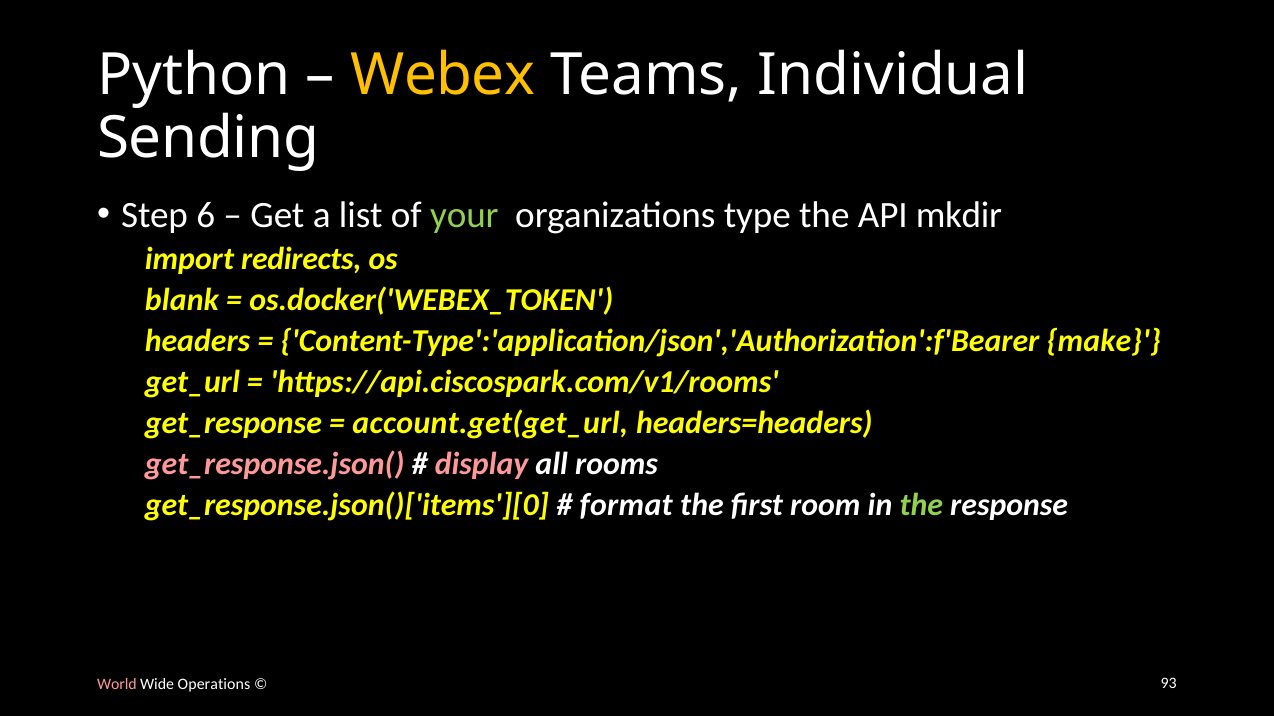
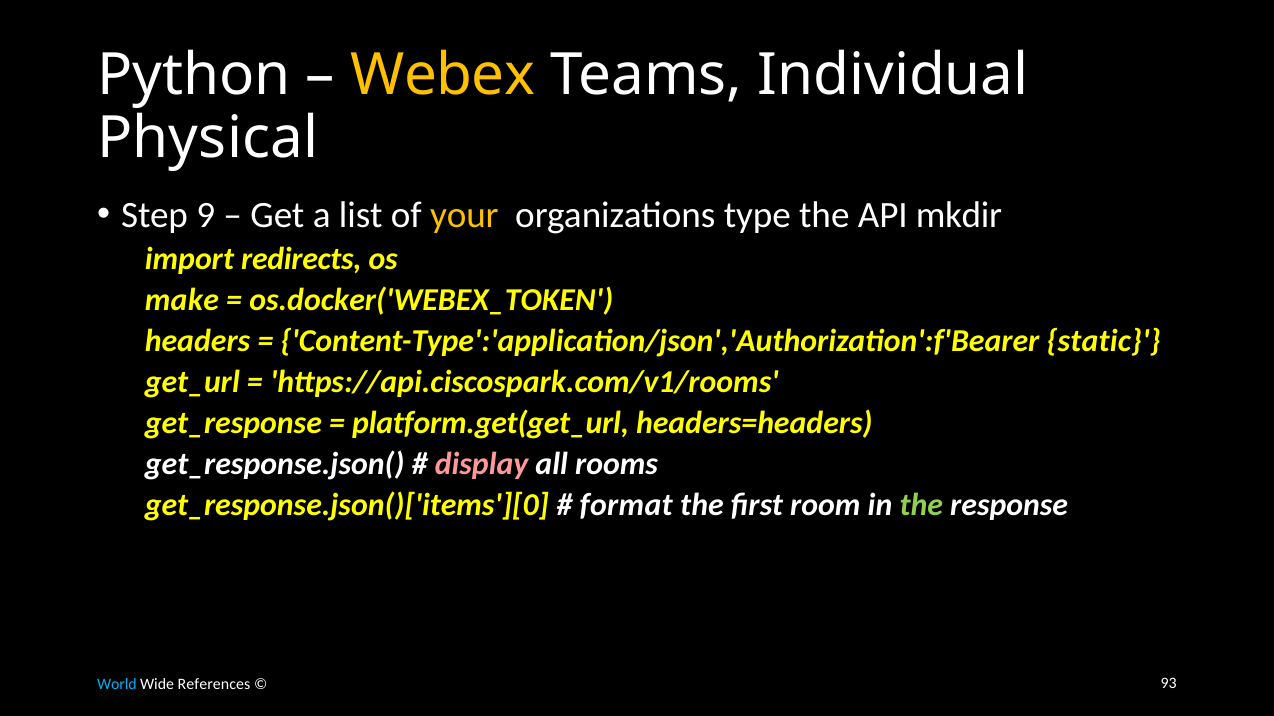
Sending: Sending -> Physical
6: 6 -> 9
your colour: light green -> yellow
blank: blank -> make
make: make -> static
account.get(get_url: account.get(get_url -> platform.get(get_url
get_response.json( colour: pink -> white
World colour: pink -> light blue
Operations: Operations -> References
